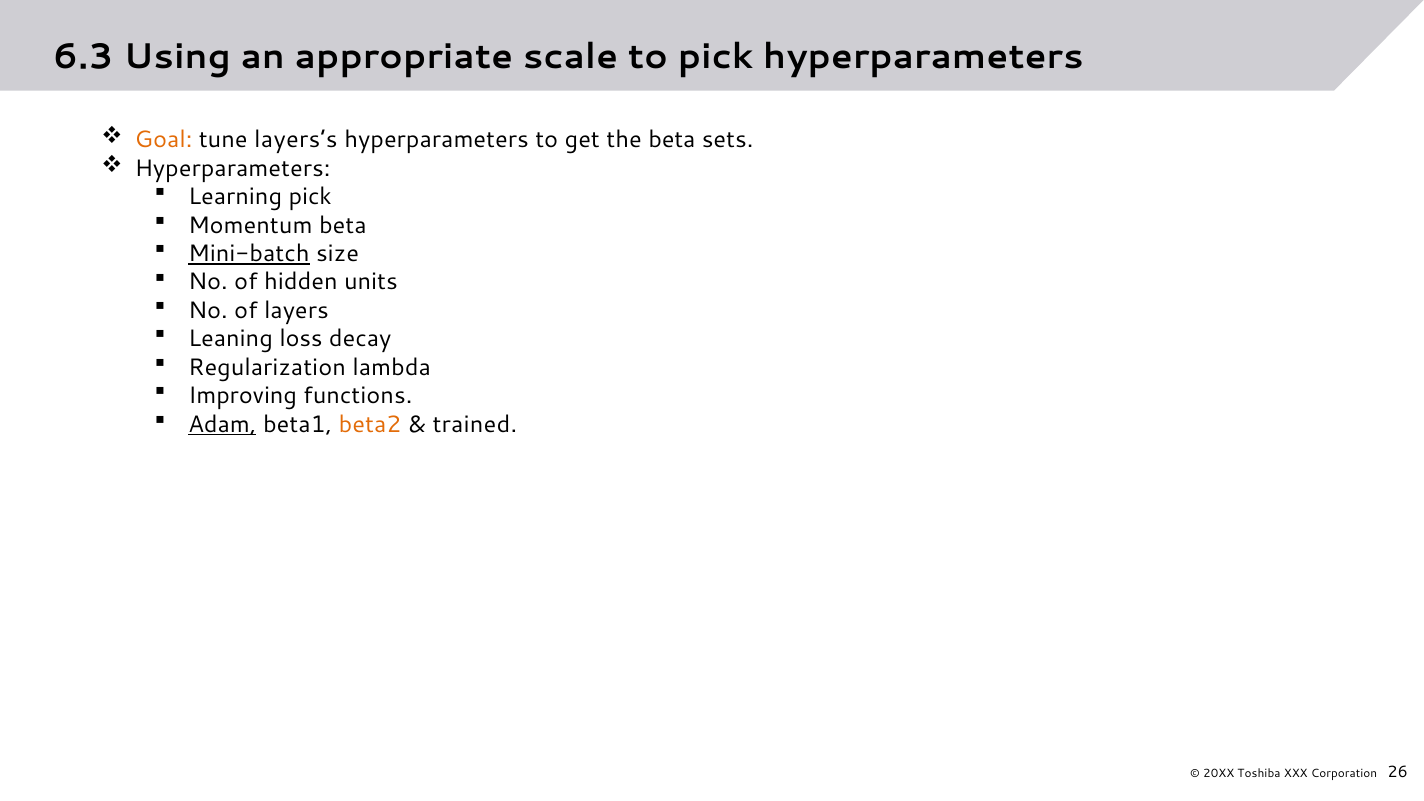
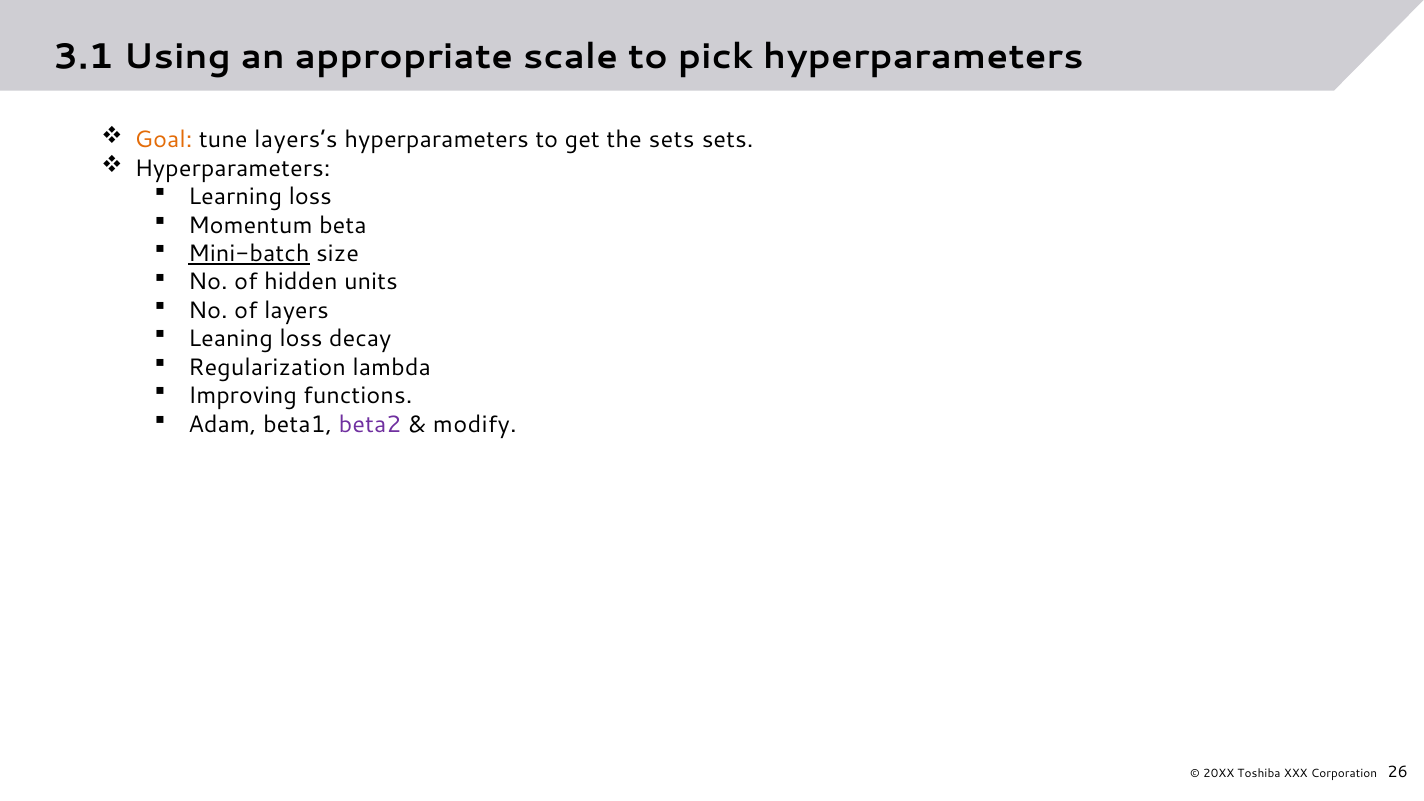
6.3: 6.3 -> 3.1
the beta: beta -> sets
Learning pick: pick -> loss
Adam underline: present -> none
beta2 colour: orange -> purple
trained: trained -> modify
